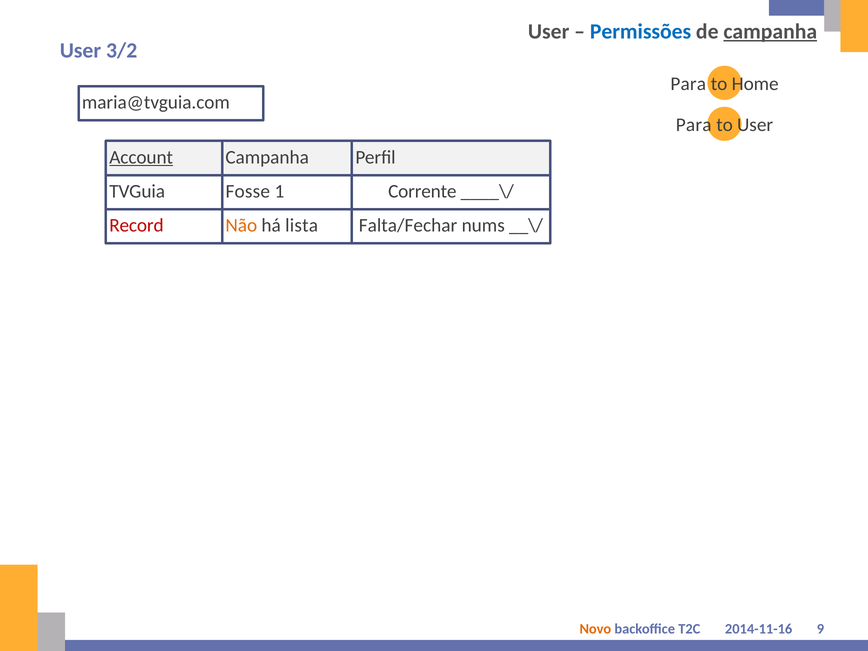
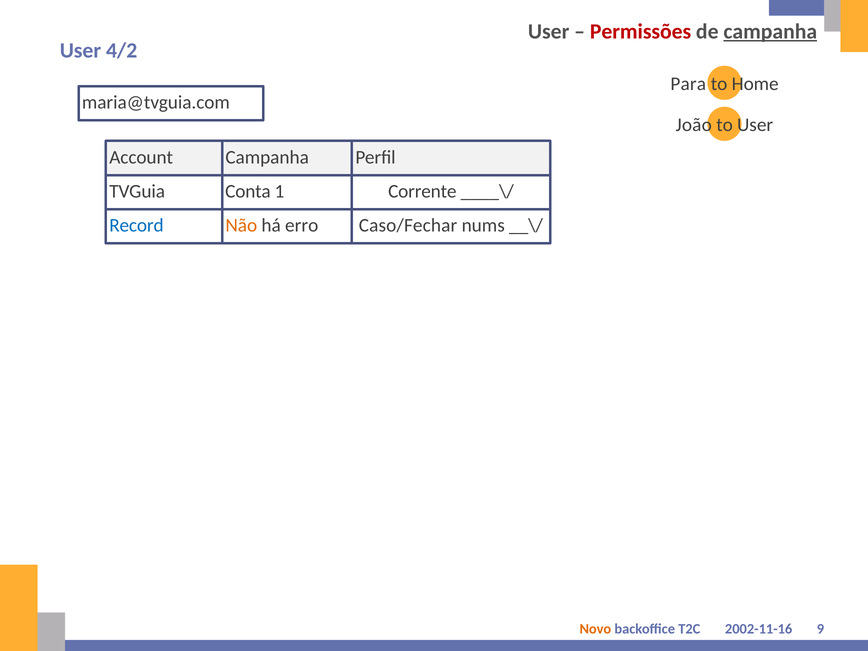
Permissões colour: blue -> red
3/2: 3/2 -> 4/2
Para at (694, 125): Para -> João
Account underline: present -> none
Fosse: Fosse -> Conta
Record colour: red -> blue
lista: lista -> erro
Falta/Fechar: Falta/Fechar -> Caso/Fechar
2014-11-16: 2014-11-16 -> 2002-11-16
